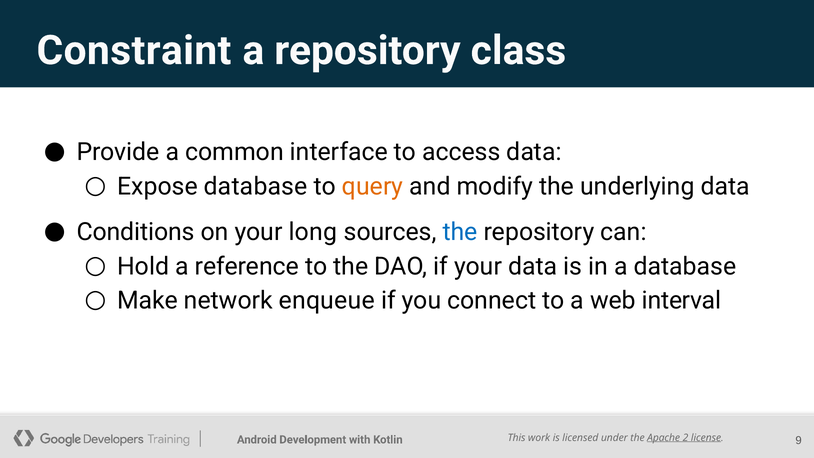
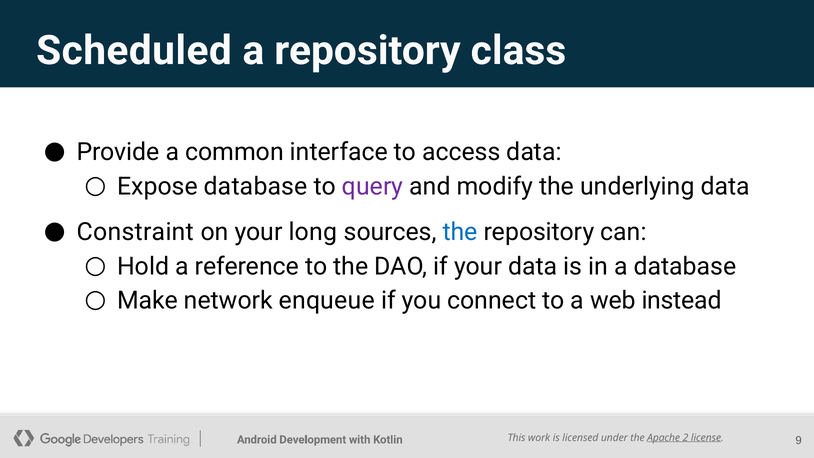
Constraint: Constraint -> Scheduled
query colour: orange -> purple
Conditions: Conditions -> Constraint
interval: interval -> instead
